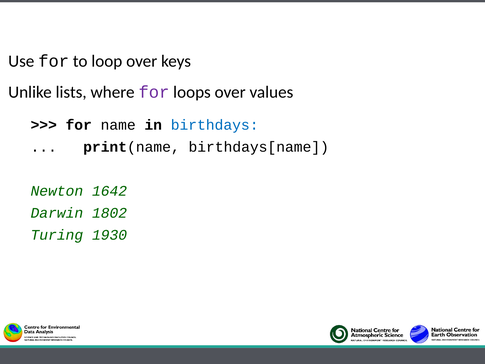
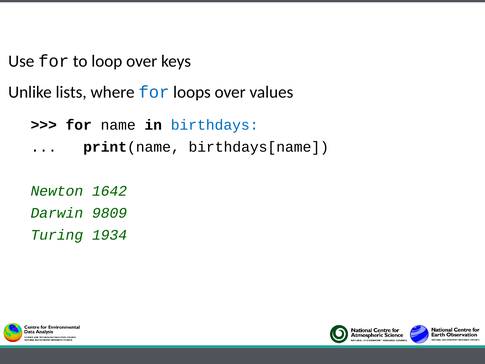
for at (154, 92) colour: purple -> blue
1802: 1802 -> 9809
1930: 1930 -> 1934
